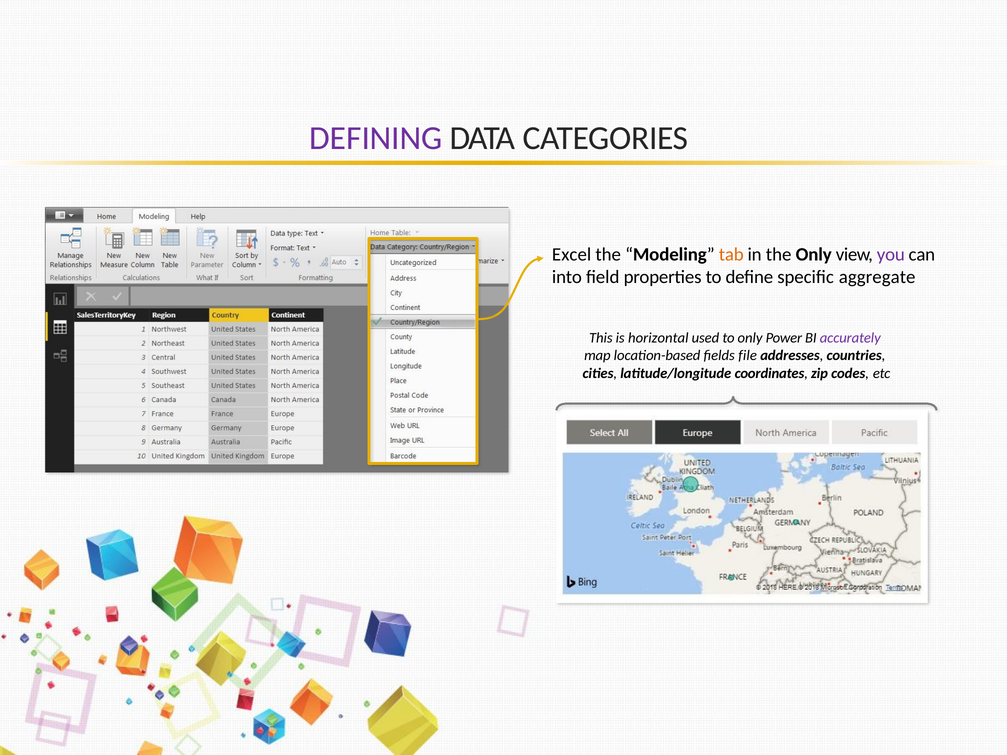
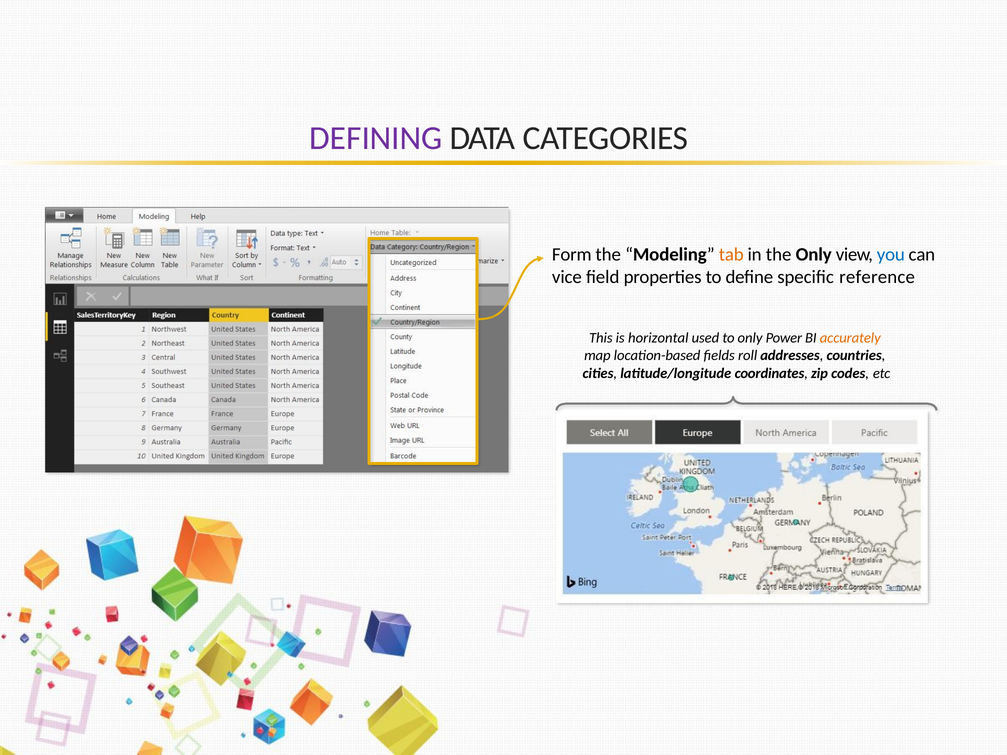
Excel: Excel -> Form
you colour: purple -> blue
into: into -> vice
aggregate: aggregate -> reference
accurately colour: purple -> orange
file: file -> roll
